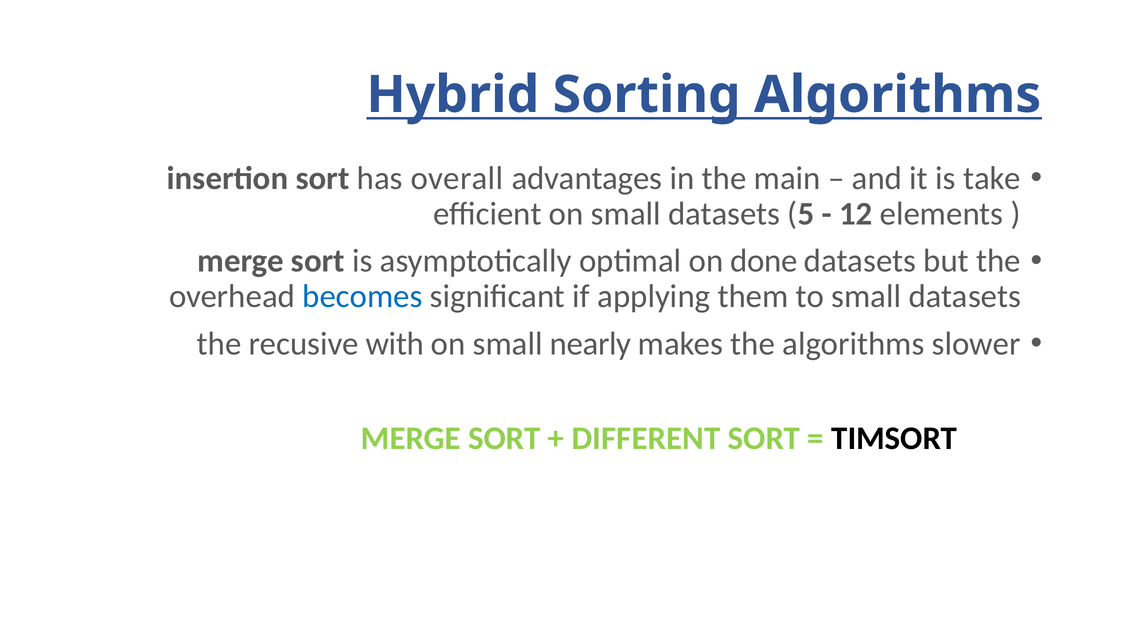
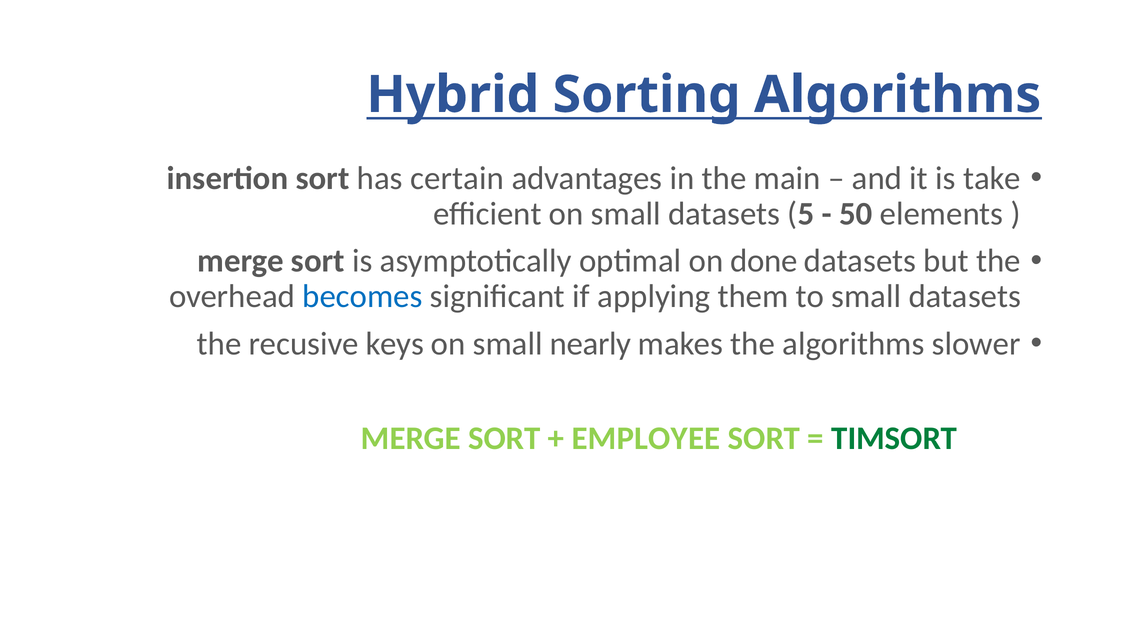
overall: overall -> certain
12: 12 -> 50
with: with -> keys
DIFFERENT: DIFFERENT -> EMPLOYEE
TIMSORT colour: black -> green
